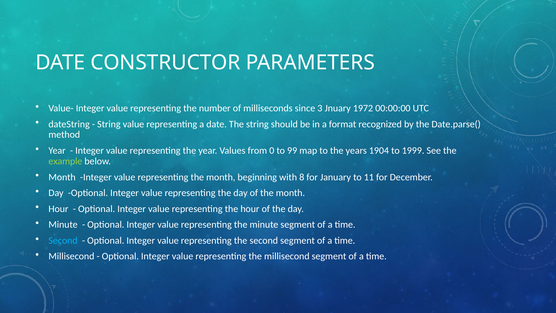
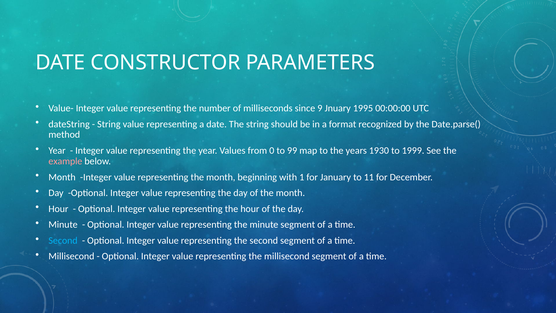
3: 3 -> 9
1972: 1972 -> 1995
1904: 1904 -> 1930
example colour: light green -> pink
8: 8 -> 1
